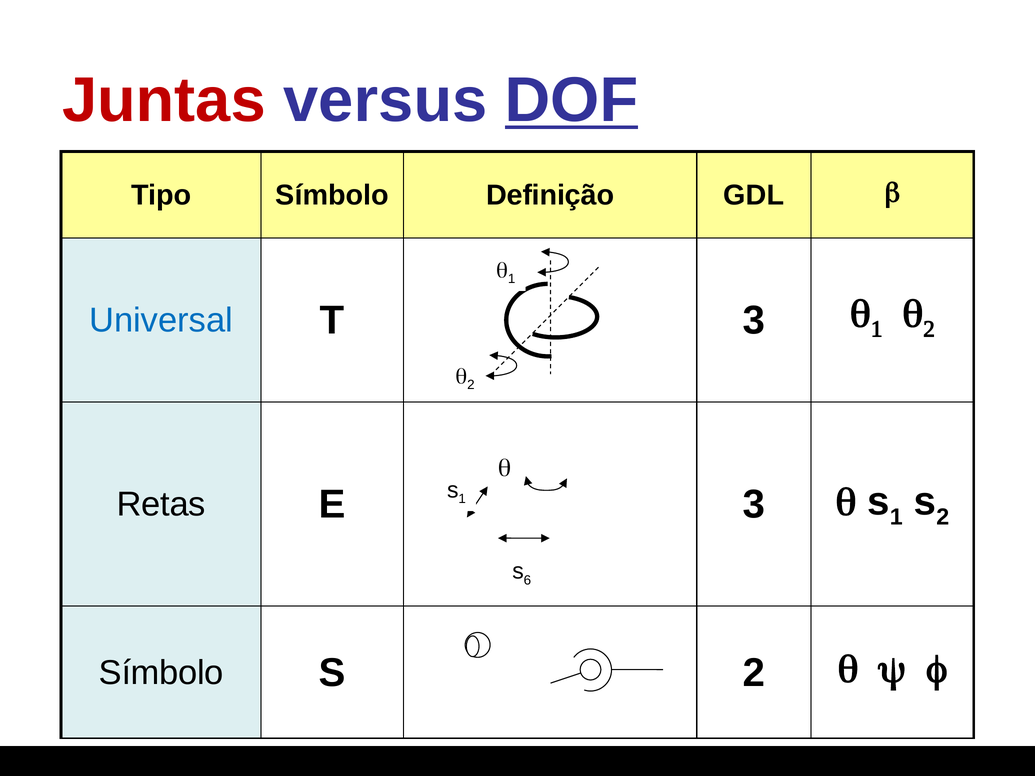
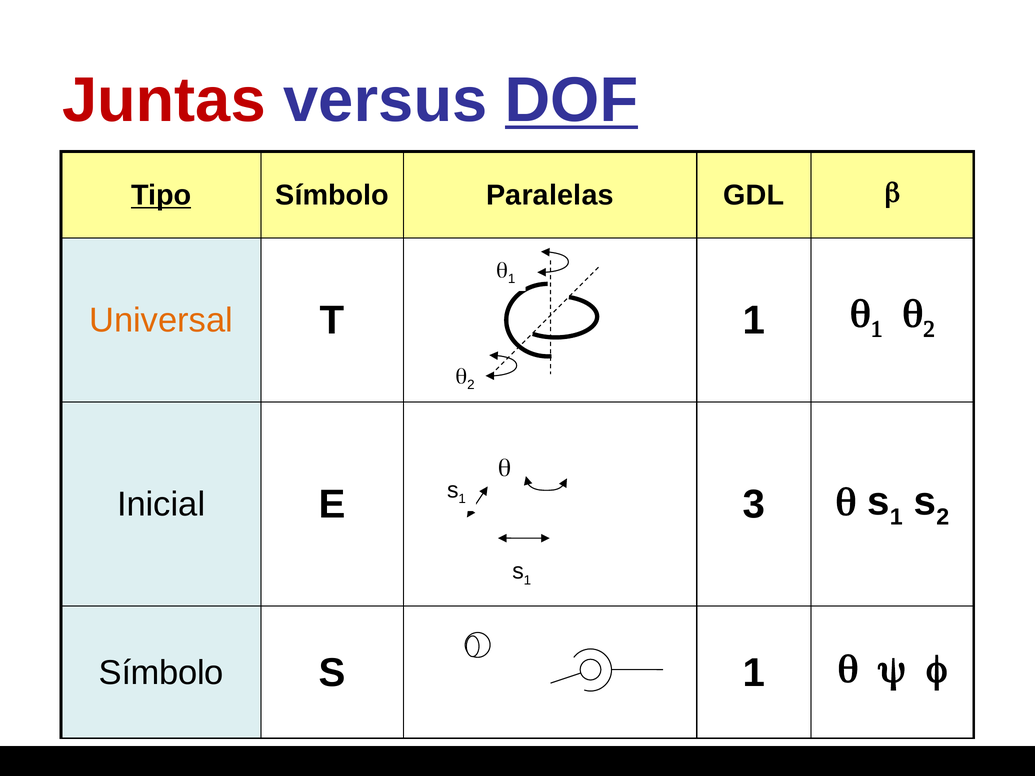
Tipo underline: none -> present
Definição: Definição -> Paralelas
Universal colour: blue -> orange
T 3: 3 -> 1
Retas: Retas -> Inicial
6 at (527, 580): 6 -> 1
2 at (754, 673): 2 -> 1
